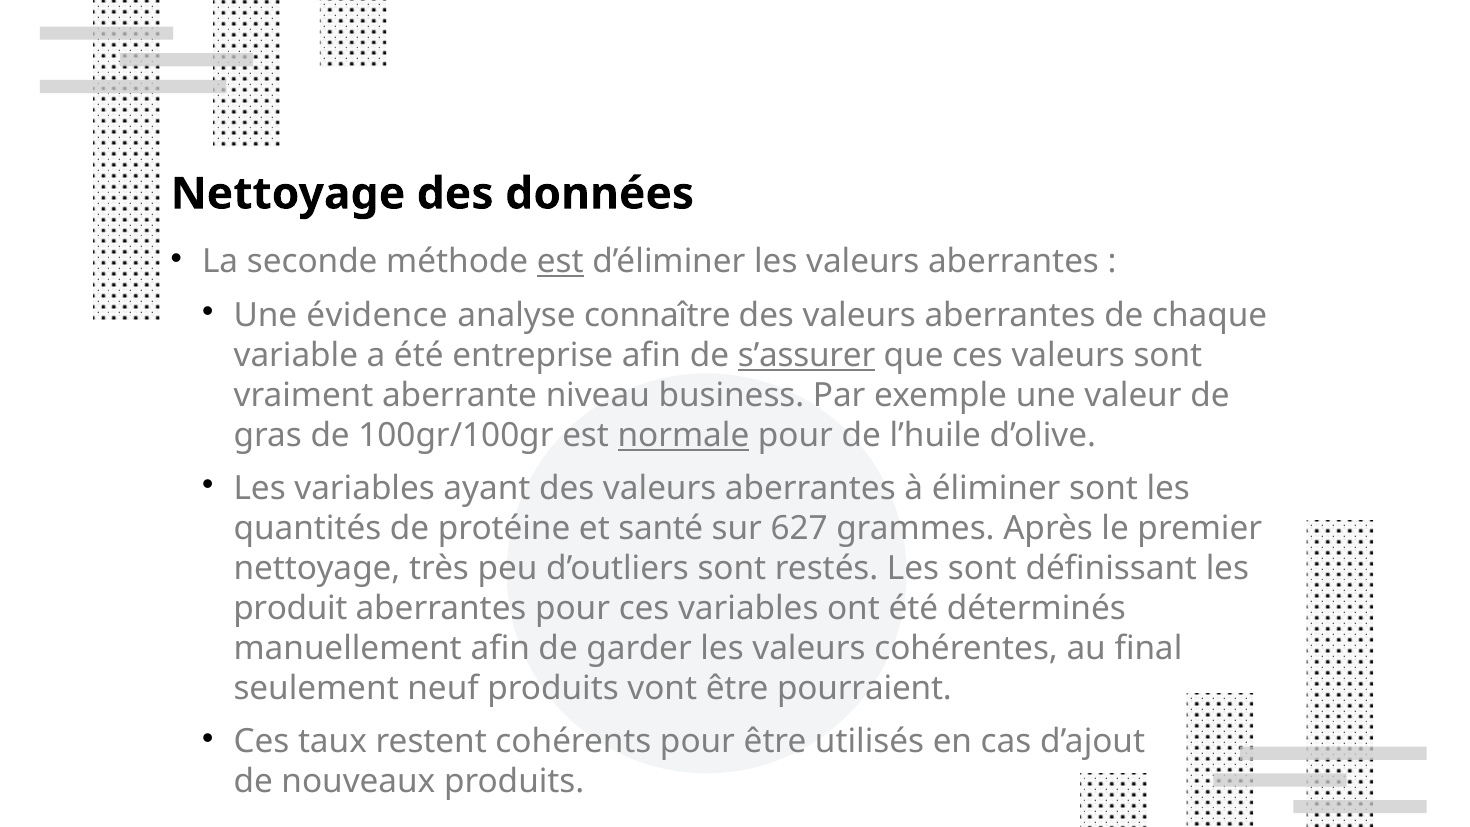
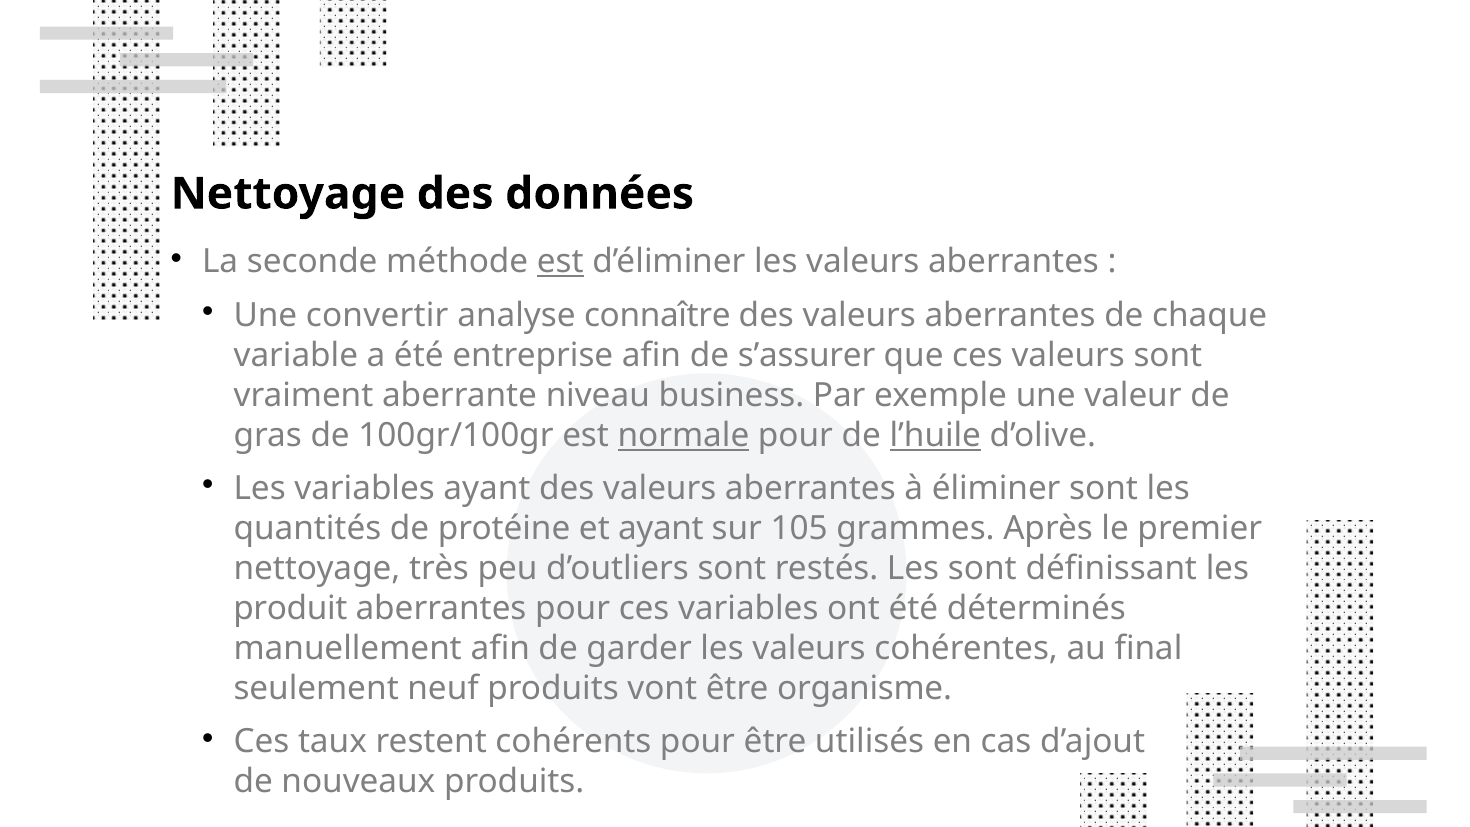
évidence: évidence -> convertir
s’assurer underline: present -> none
l’huile underline: none -> present
et santé: santé -> ayant
627: 627 -> 105
pourraient: pourraient -> organisme
